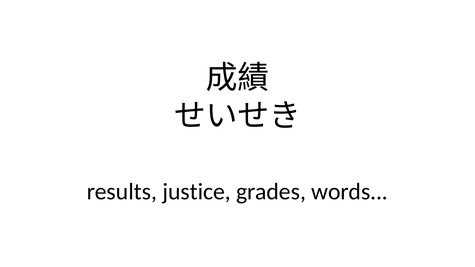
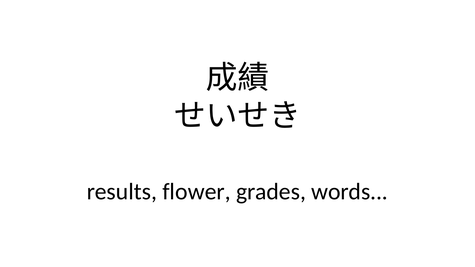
justice: justice -> flower
